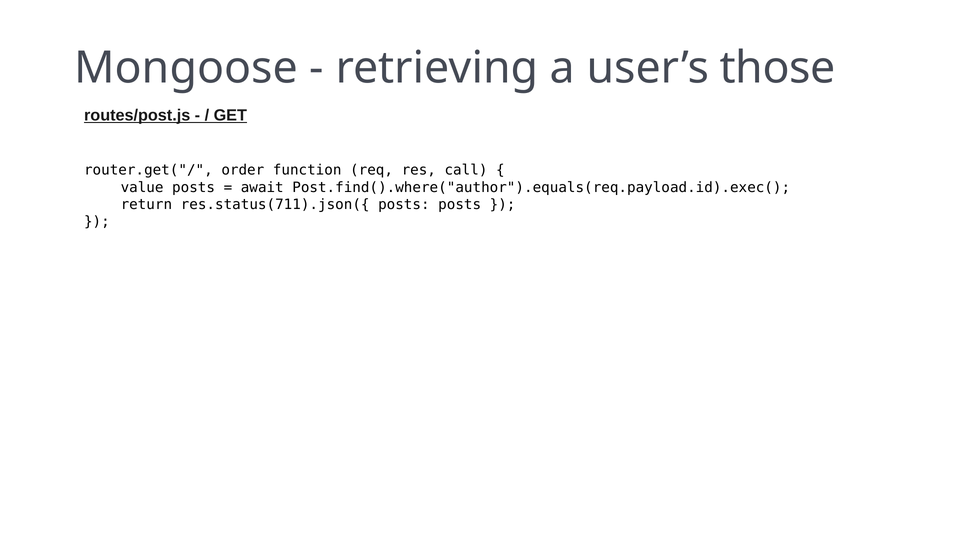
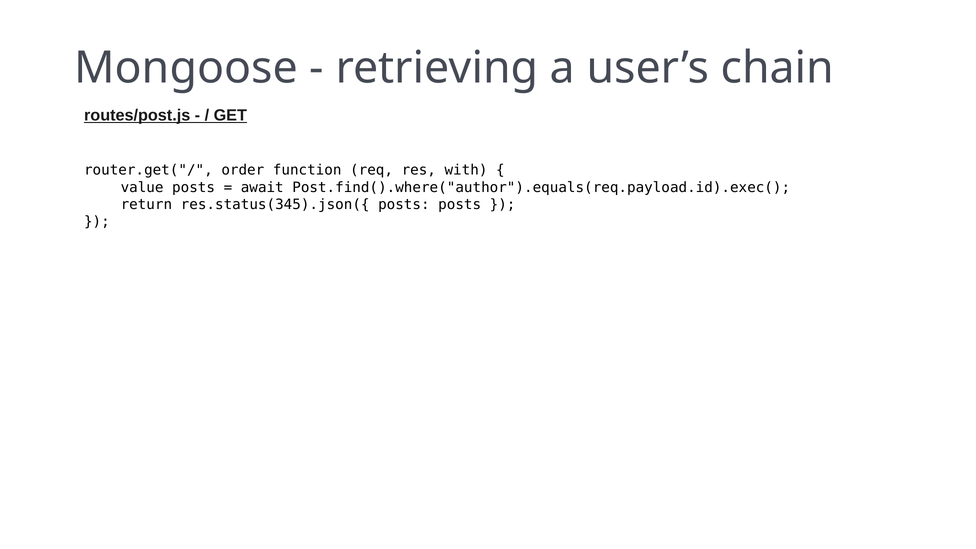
those: those -> chain
call: call -> with
res.status(711).json({: res.status(711).json({ -> res.status(345).json({
